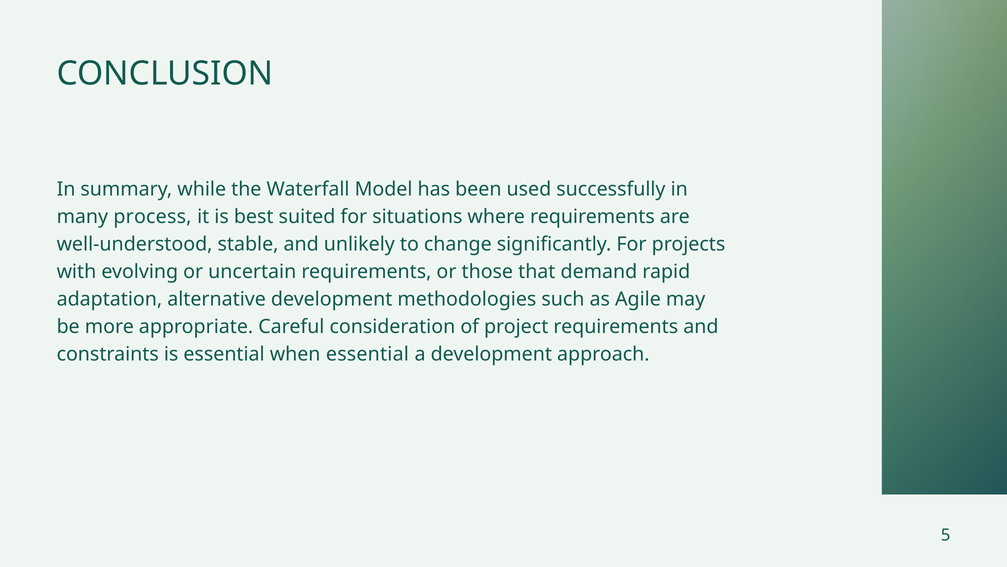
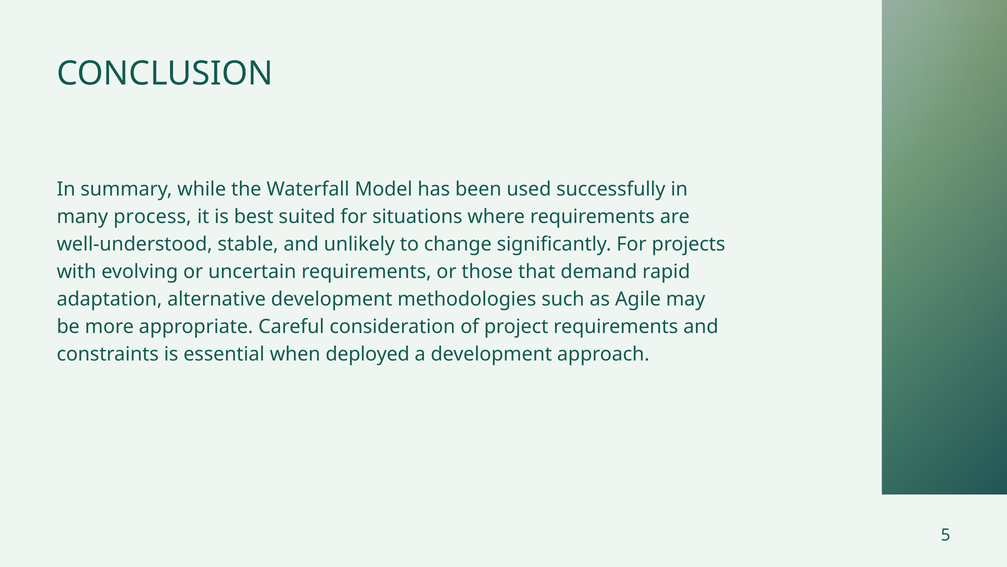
when essential: essential -> deployed
